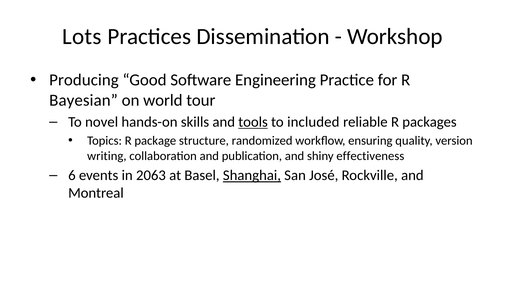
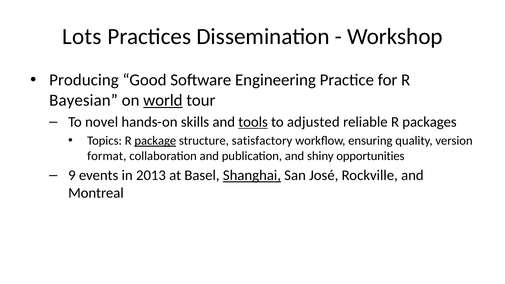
world underline: none -> present
included: included -> adjusted
package underline: none -> present
randomized: randomized -> satisfactory
writing: writing -> format
effectiveness: effectiveness -> opportunities
6: 6 -> 9
2063: 2063 -> 2013
